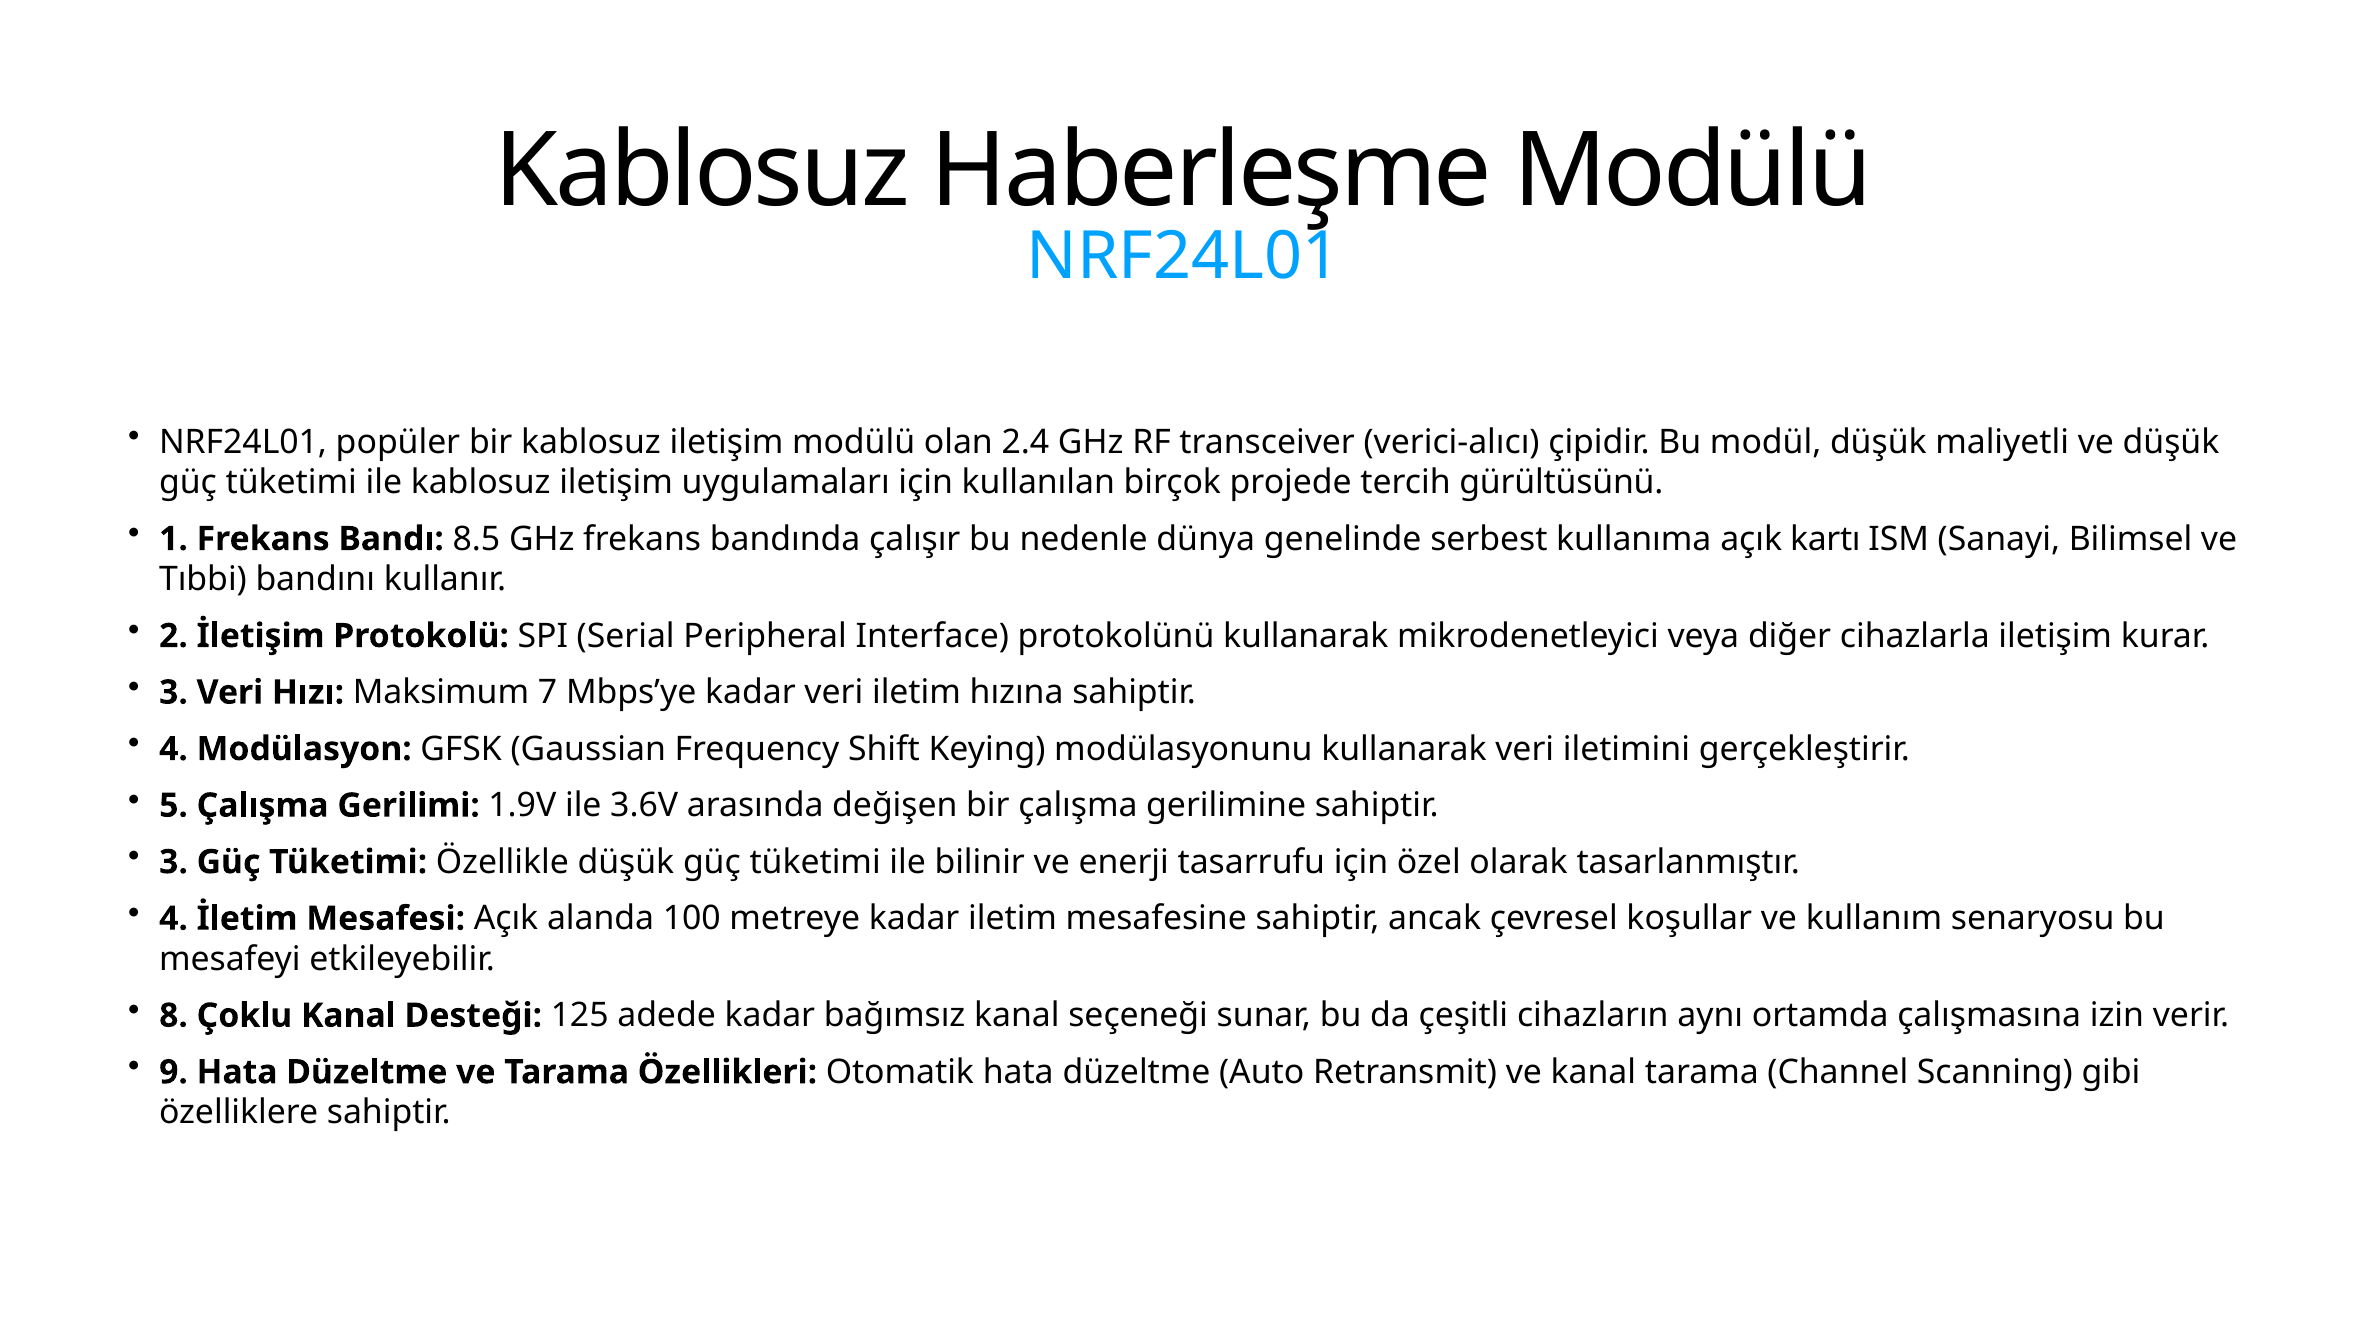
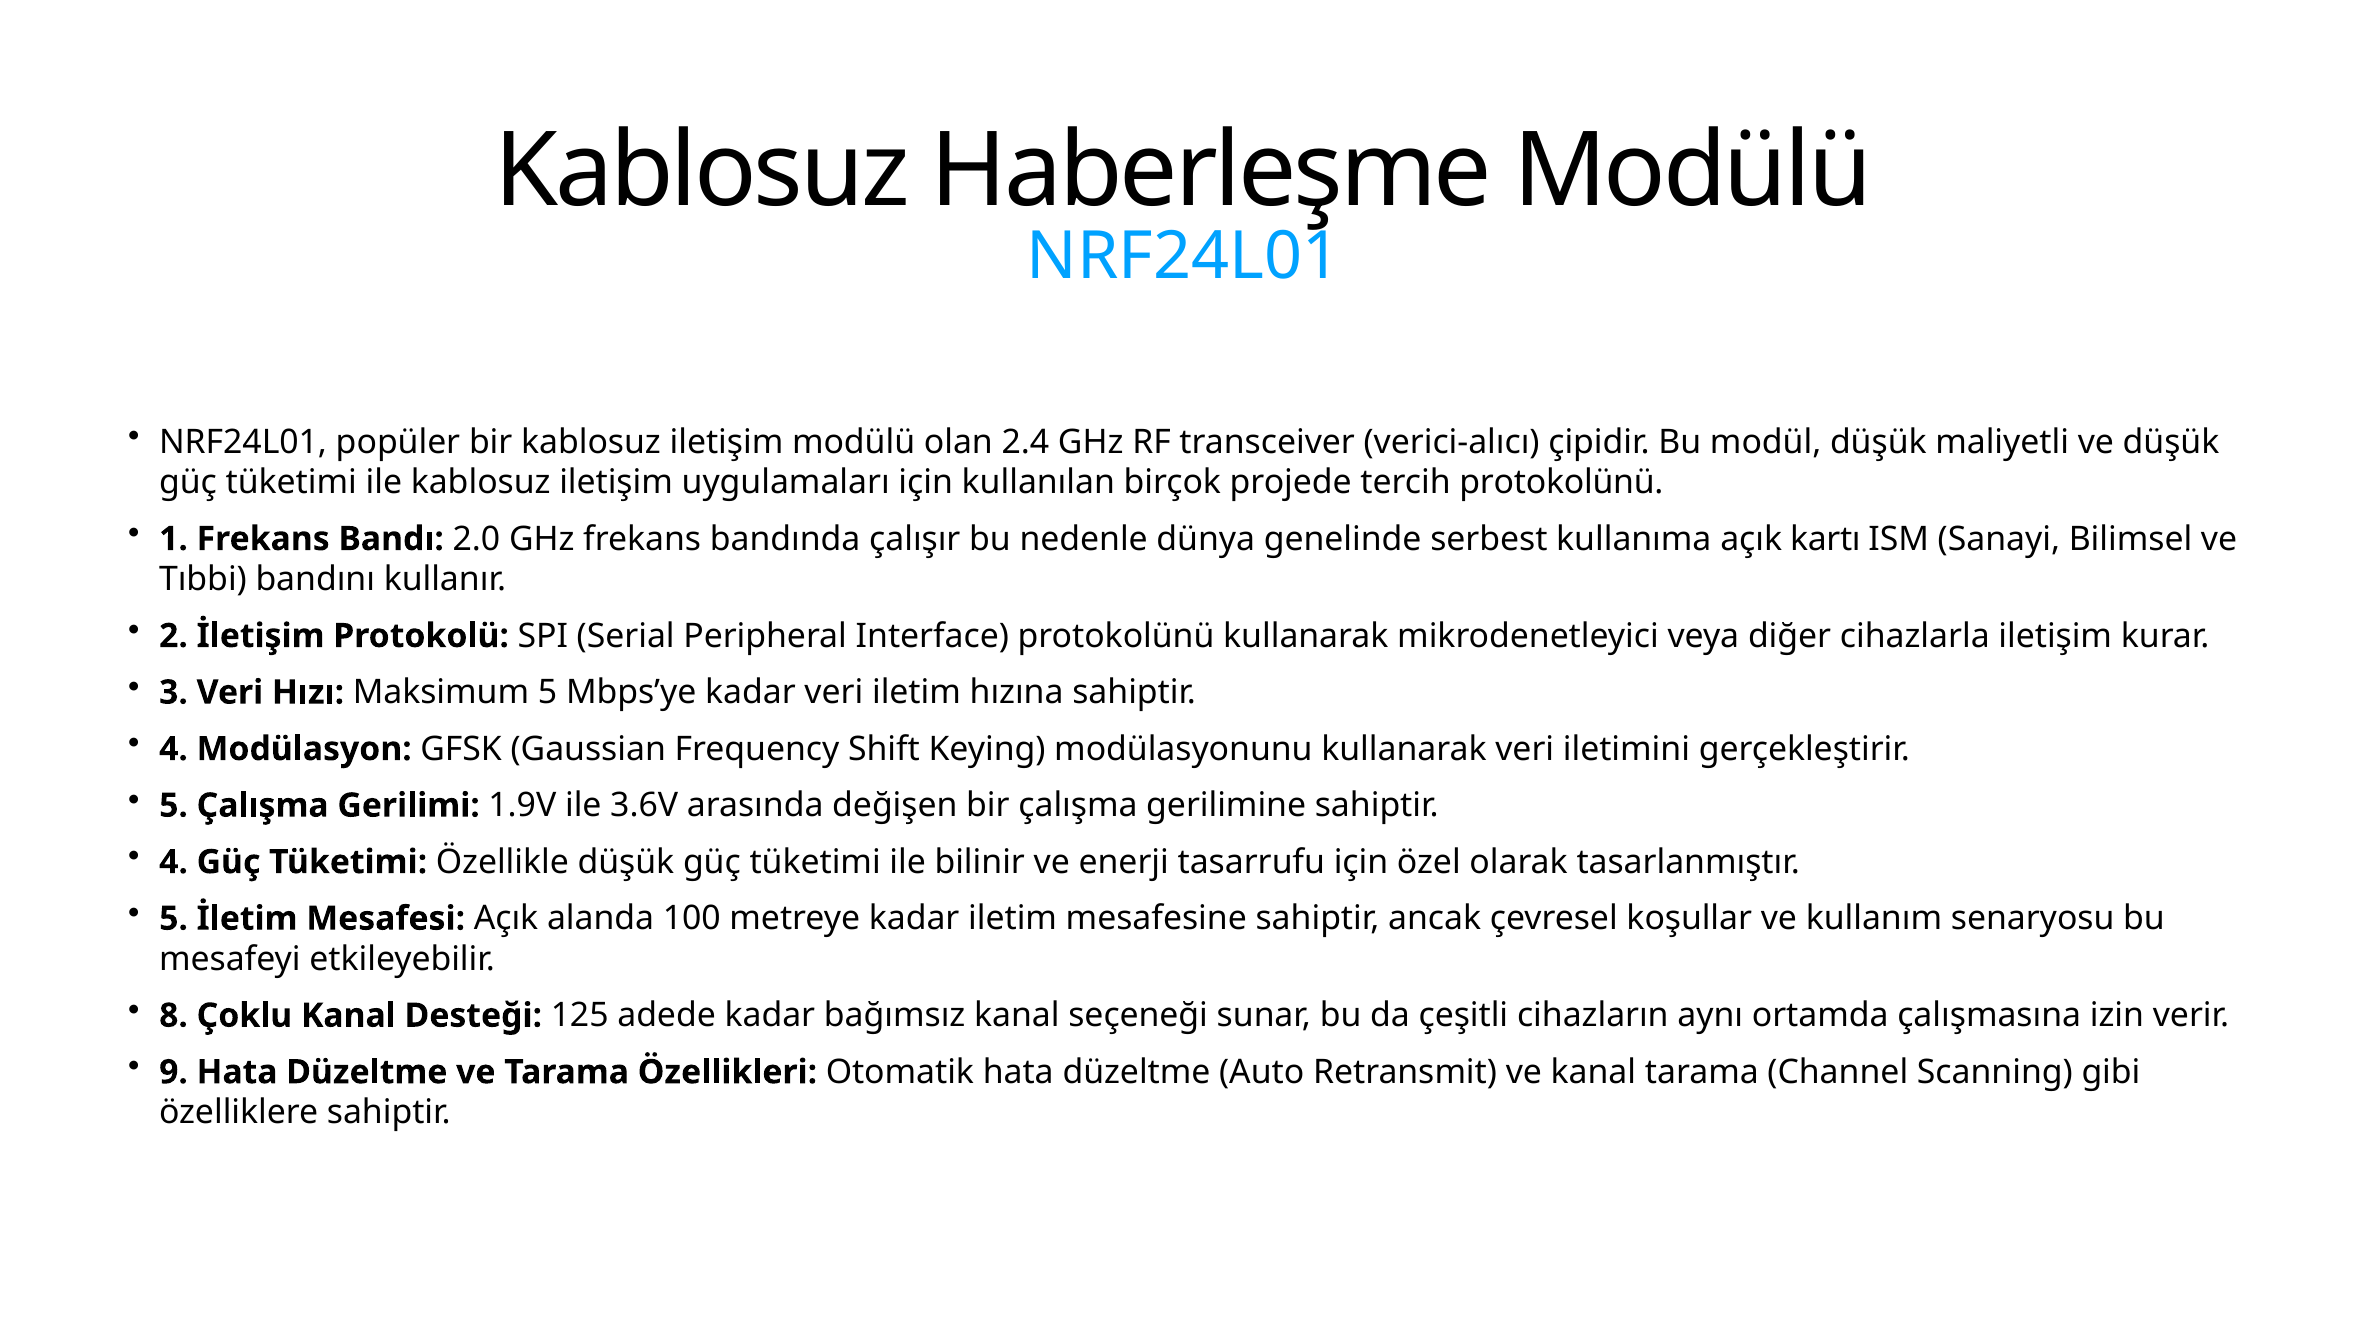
tercih gürültüsünü: gürültüsünü -> protokolünü
8.5: 8.5 -> 2.0
Maksimum 7: 7 -> 5
3 at (174, 862): 3 -> 4
4 at (174, 918): 4 -> 5
